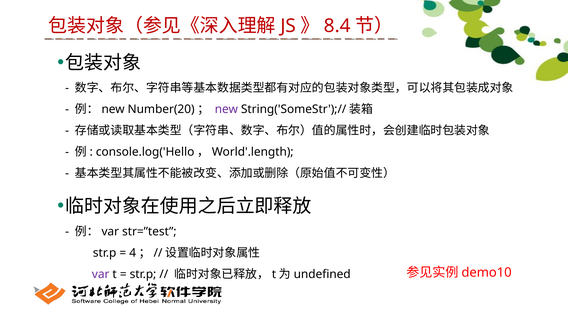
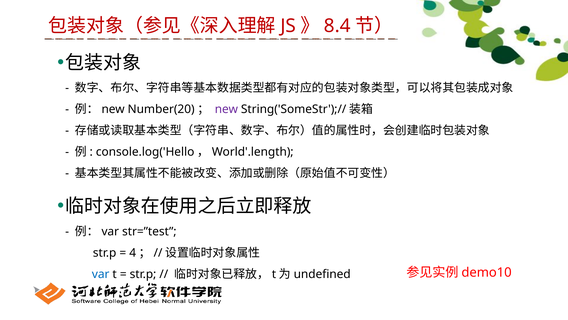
var at (101, 274) colour: purple -> blue
